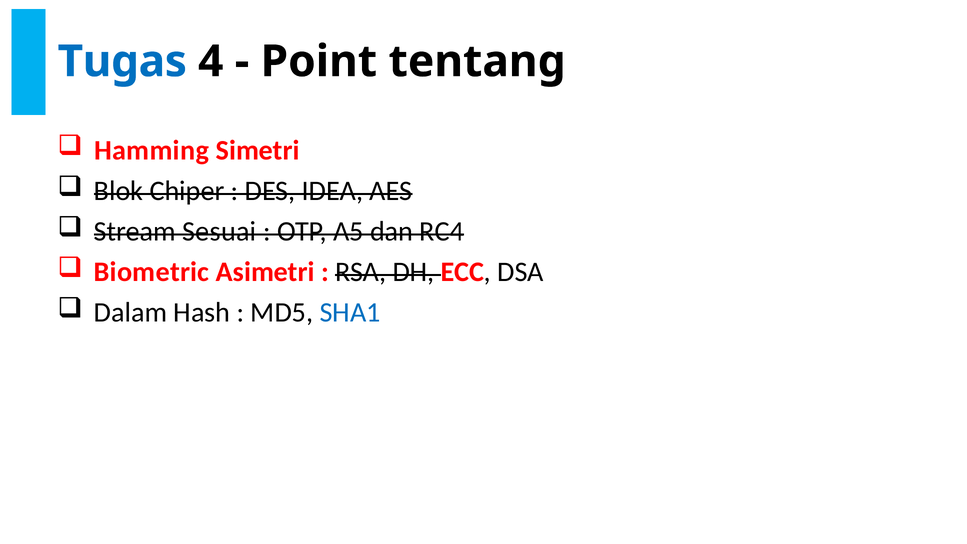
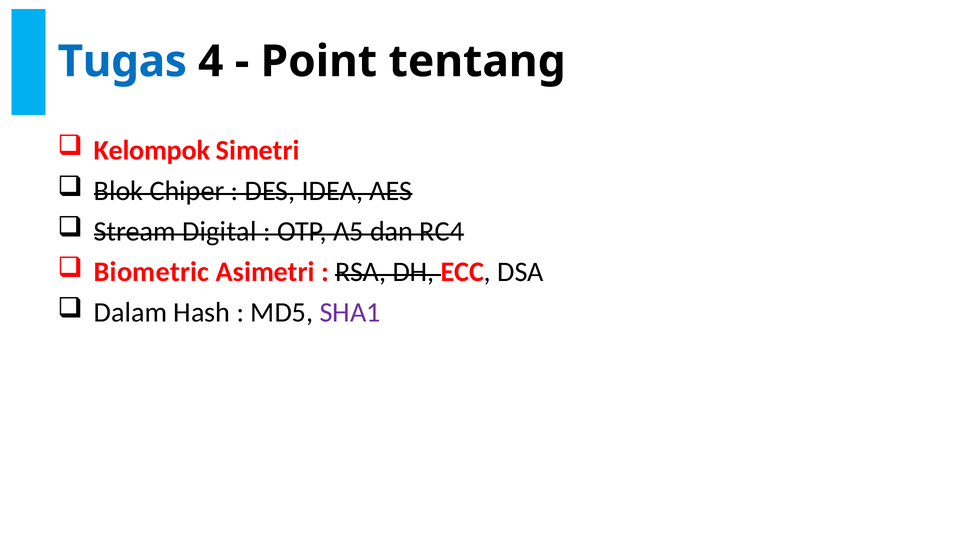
Hamming: Hamming -> Kelompok
Sesuai: Sesuai -> Digital
SHA1 colour: blue -> purple
